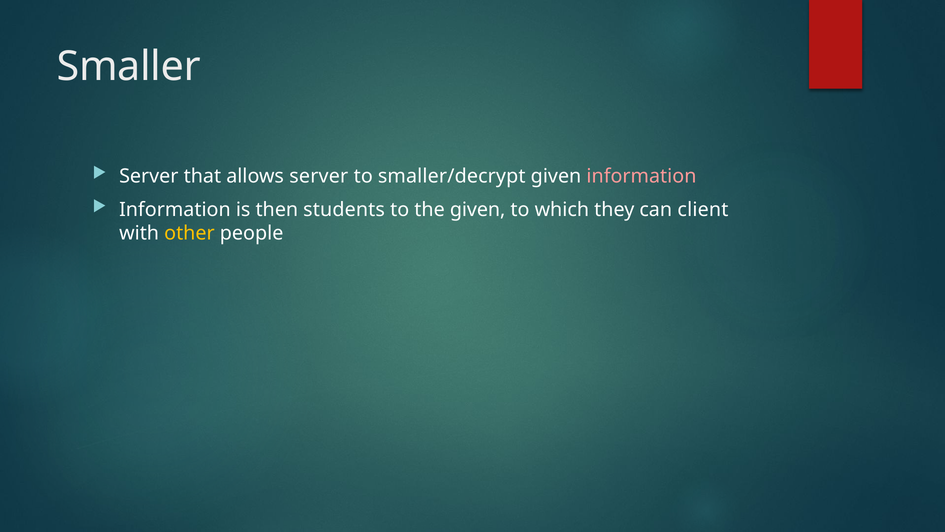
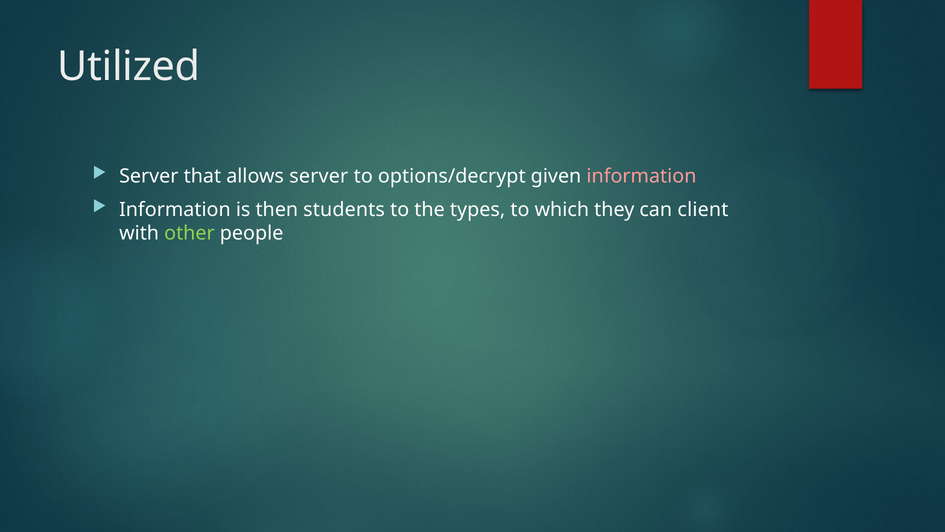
Smaller: Smaller -> Utilized
smaller/decrypt: smaller/decrypt -> options/decrypt
the given: given -> types
other colour: yellow -> light green
